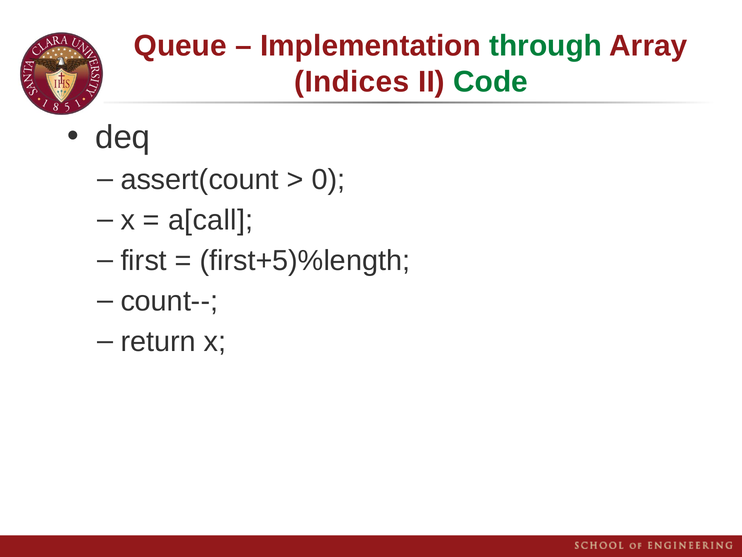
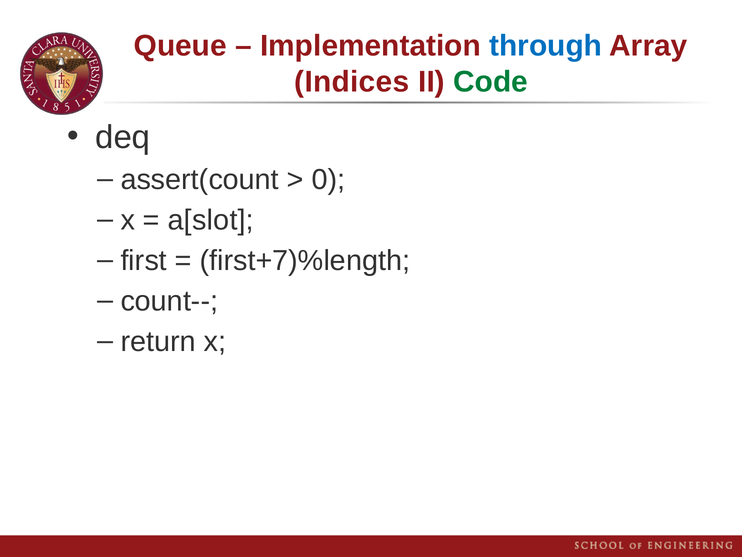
through colour: green -> blue
a[call: a[call -> a[slot
first+5)%length: first+5)%length -> first+7)%length
